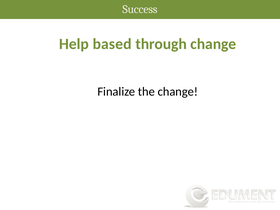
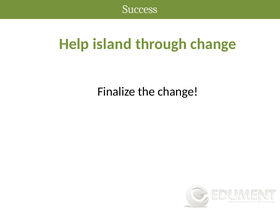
based: based -> island
